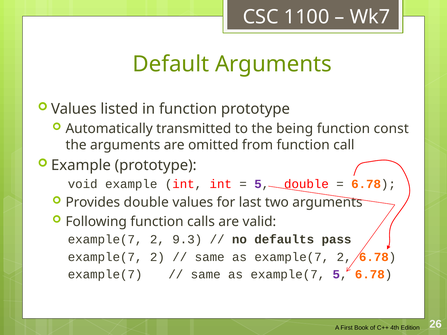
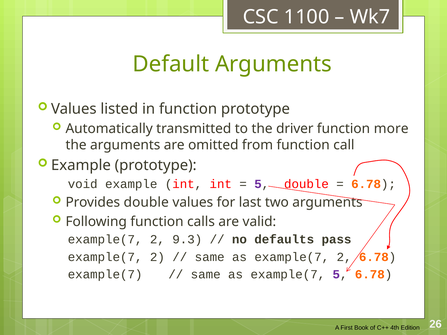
being: being -> driver
const: const -> more
